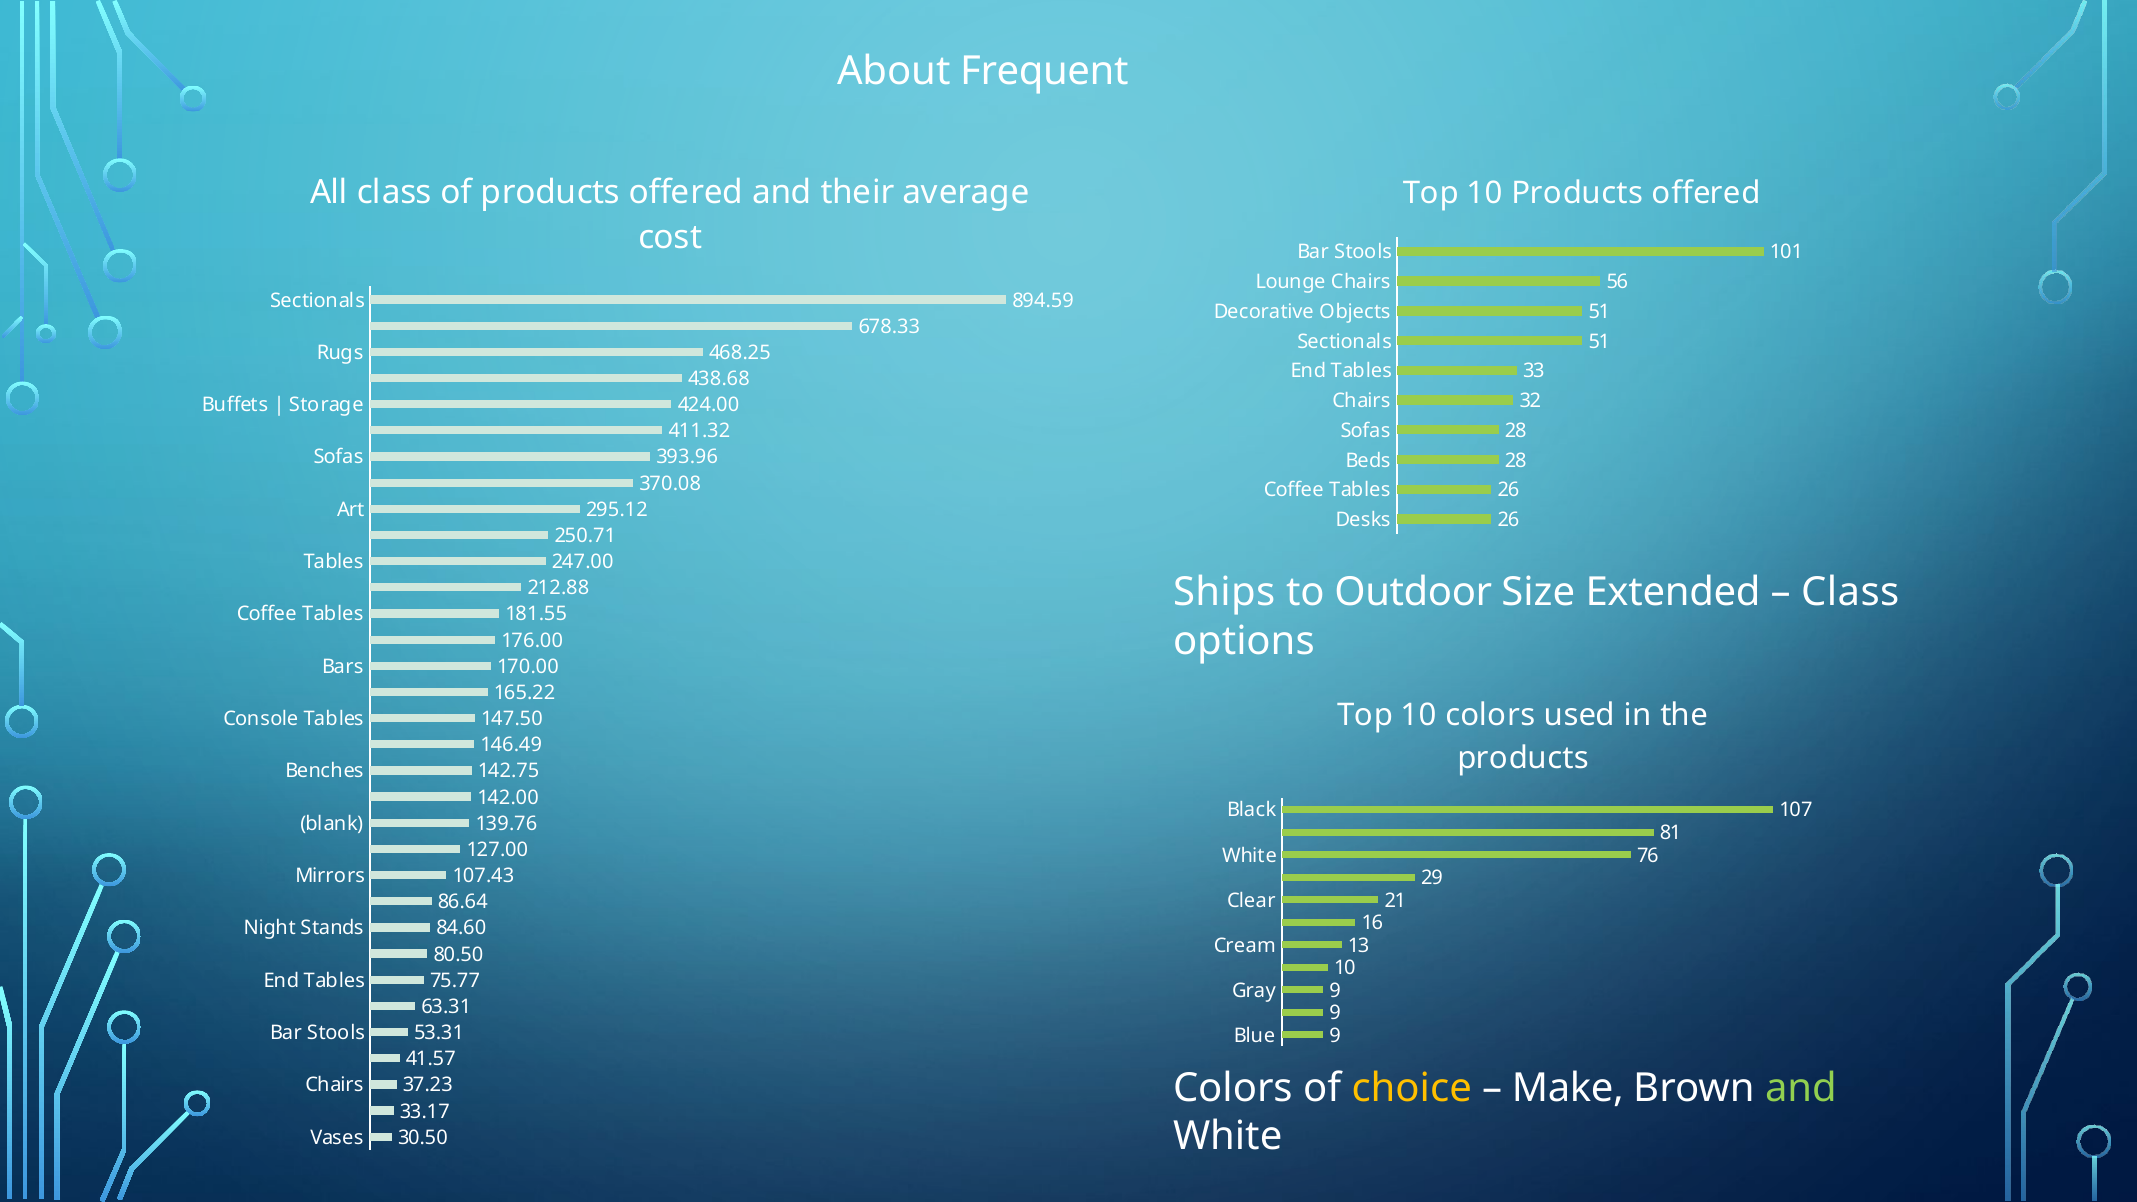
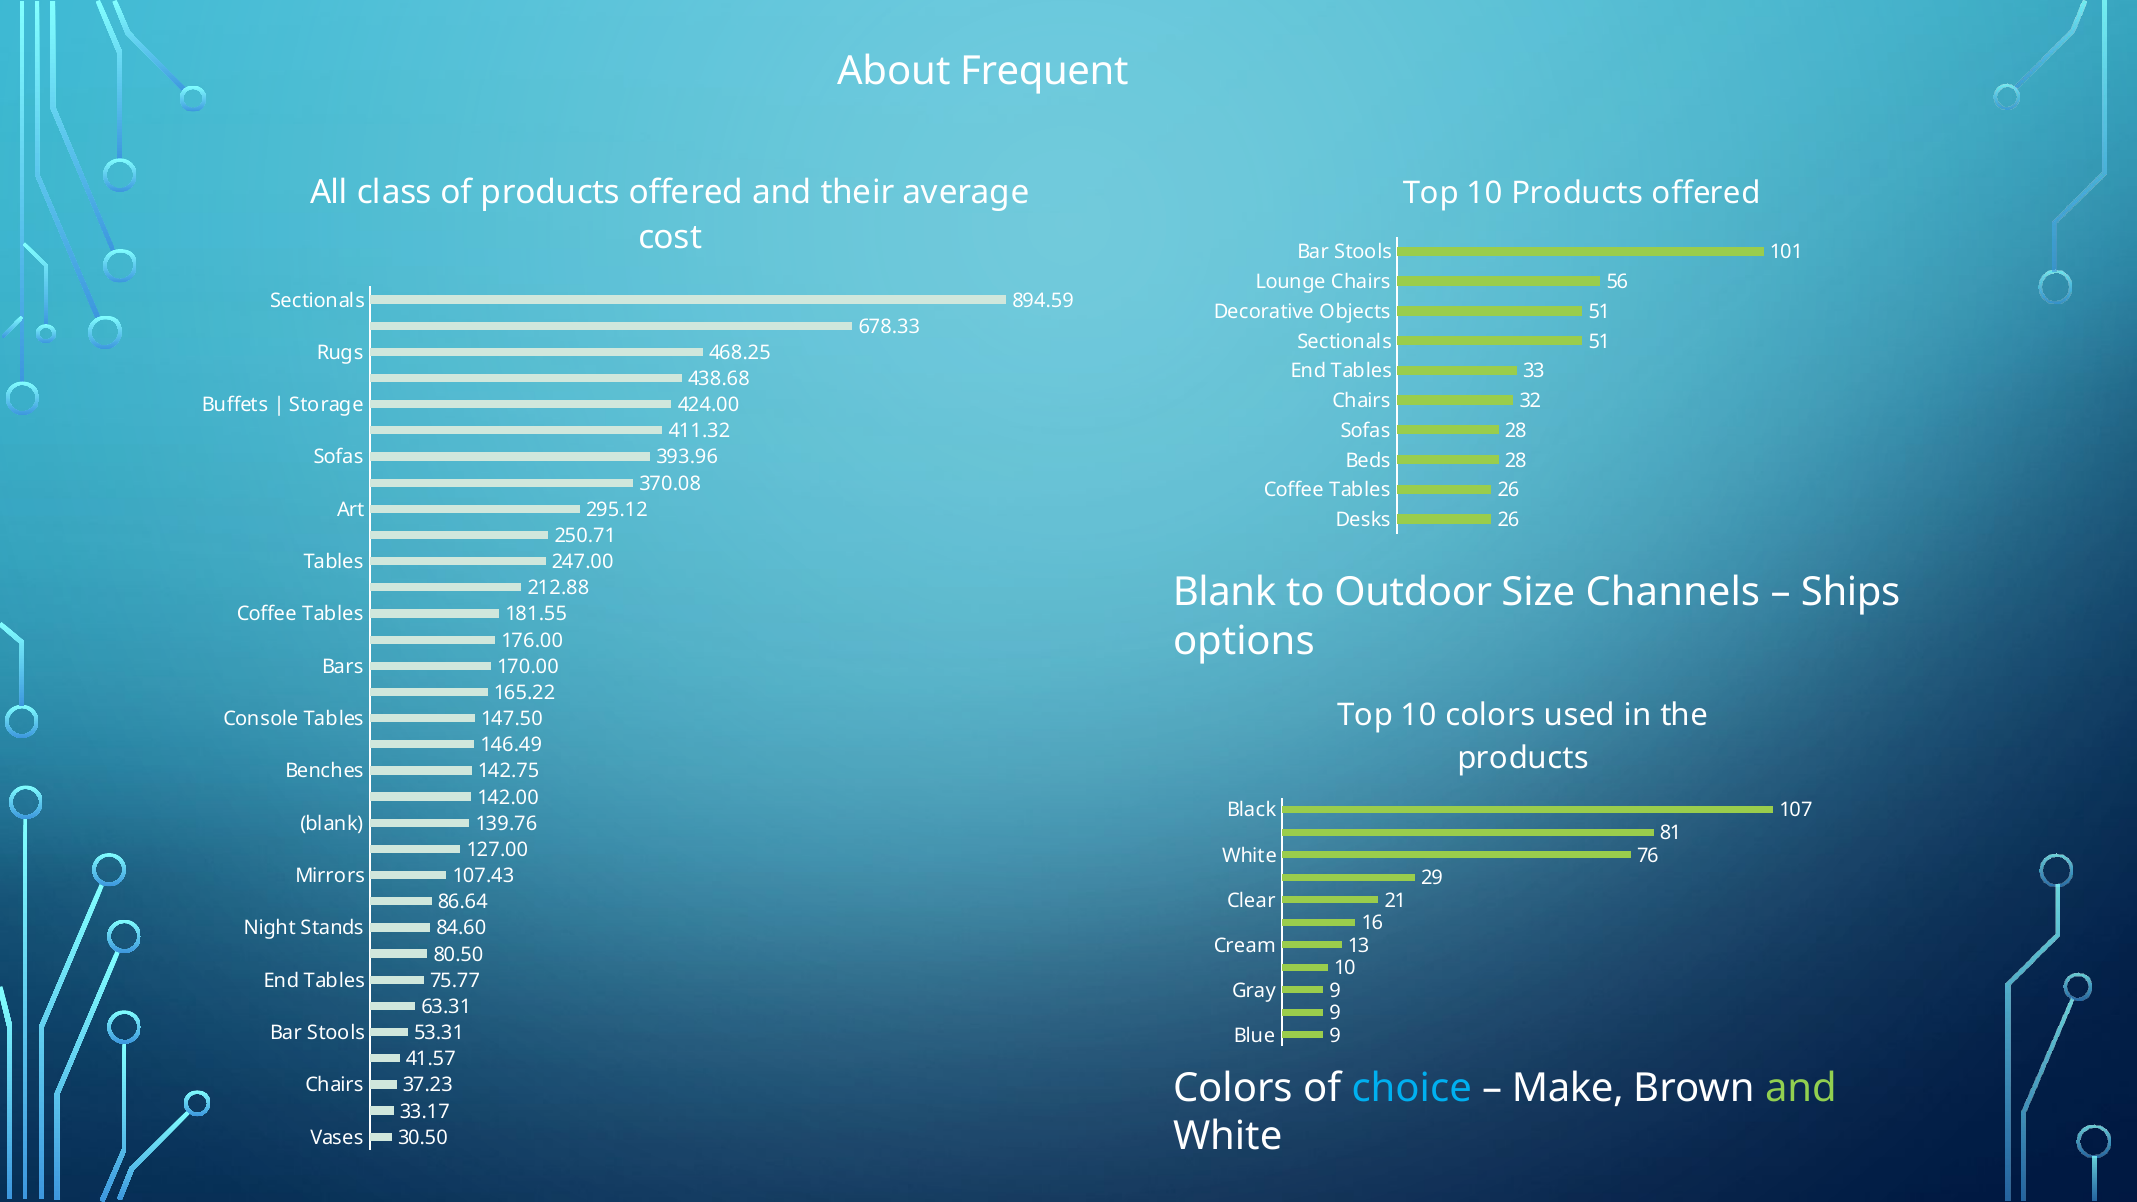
Ships at (1224, 593): Ships -> Blank
Extended: Extended -> Channels
Class at (1850, 593): Class -> Ships
choice colour: yellow -> light blue
